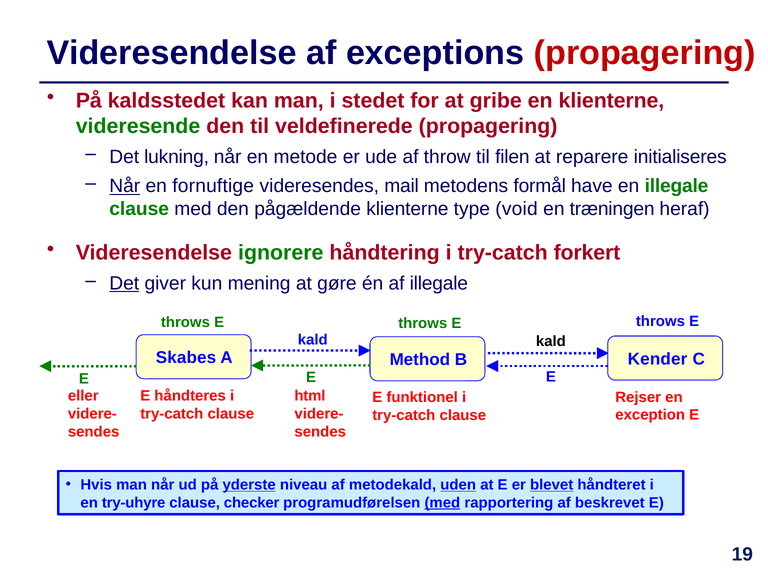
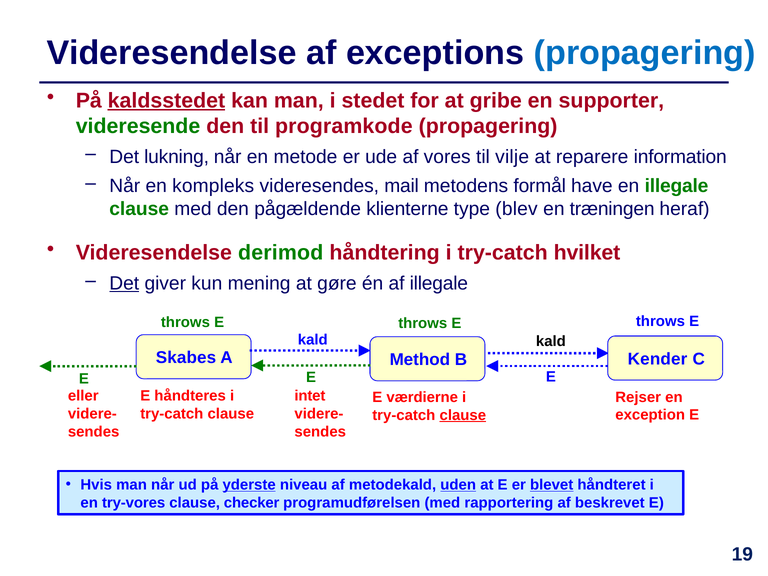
propagering at (645, 53) colour: red -> blue
kaldsstedet underline: none -> present
en klienterne: klienterne -> supporter
veldefinerede: veldefinerede -> programkode
throw: throw -> vores
filen: filen -> vilje
initialiseres: initialiseres -> information
Når at (125, 186) underline: present -> none
fornuftige: fornuftige -> kompleks
void: void -> blev
ignorere: ignorere -> derimod
forkert: forkert -> hvilket
html: html -> intet
funktionel: funktionel -> værdierne
clause at (463, 415) underline: none -> present
try-uhyre: try-uhyre -> try-vores
med at (442, 503) underline: present -> none
